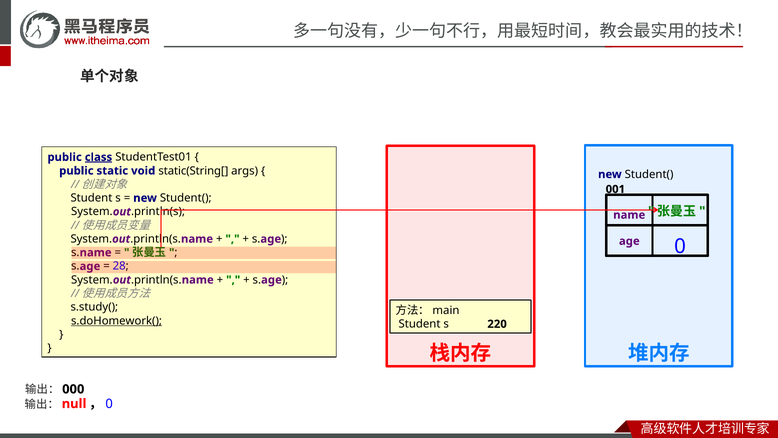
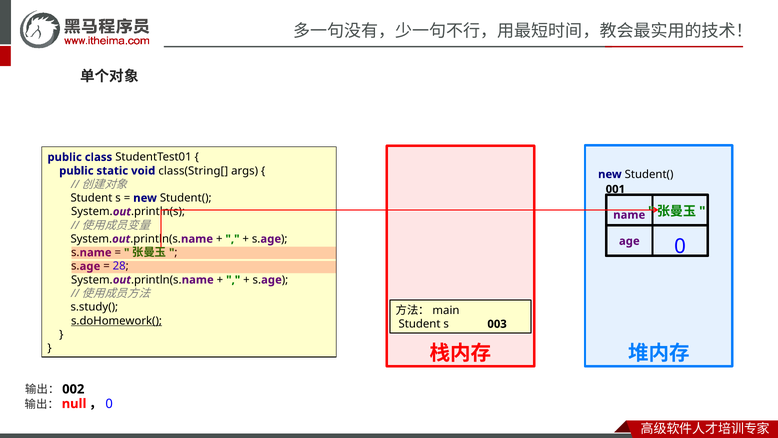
class underline: present -> none
static(String[: static(String[ -> class(String[
220: 220 -> 003
000: 000 -> 002
